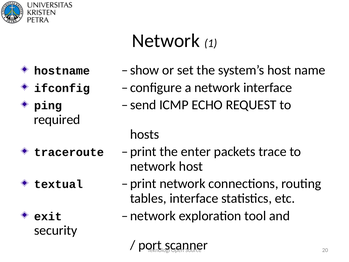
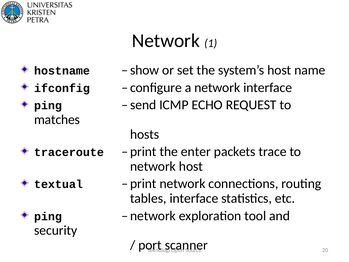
required: required -> matches
exit at (48, 216): exit -> ping
